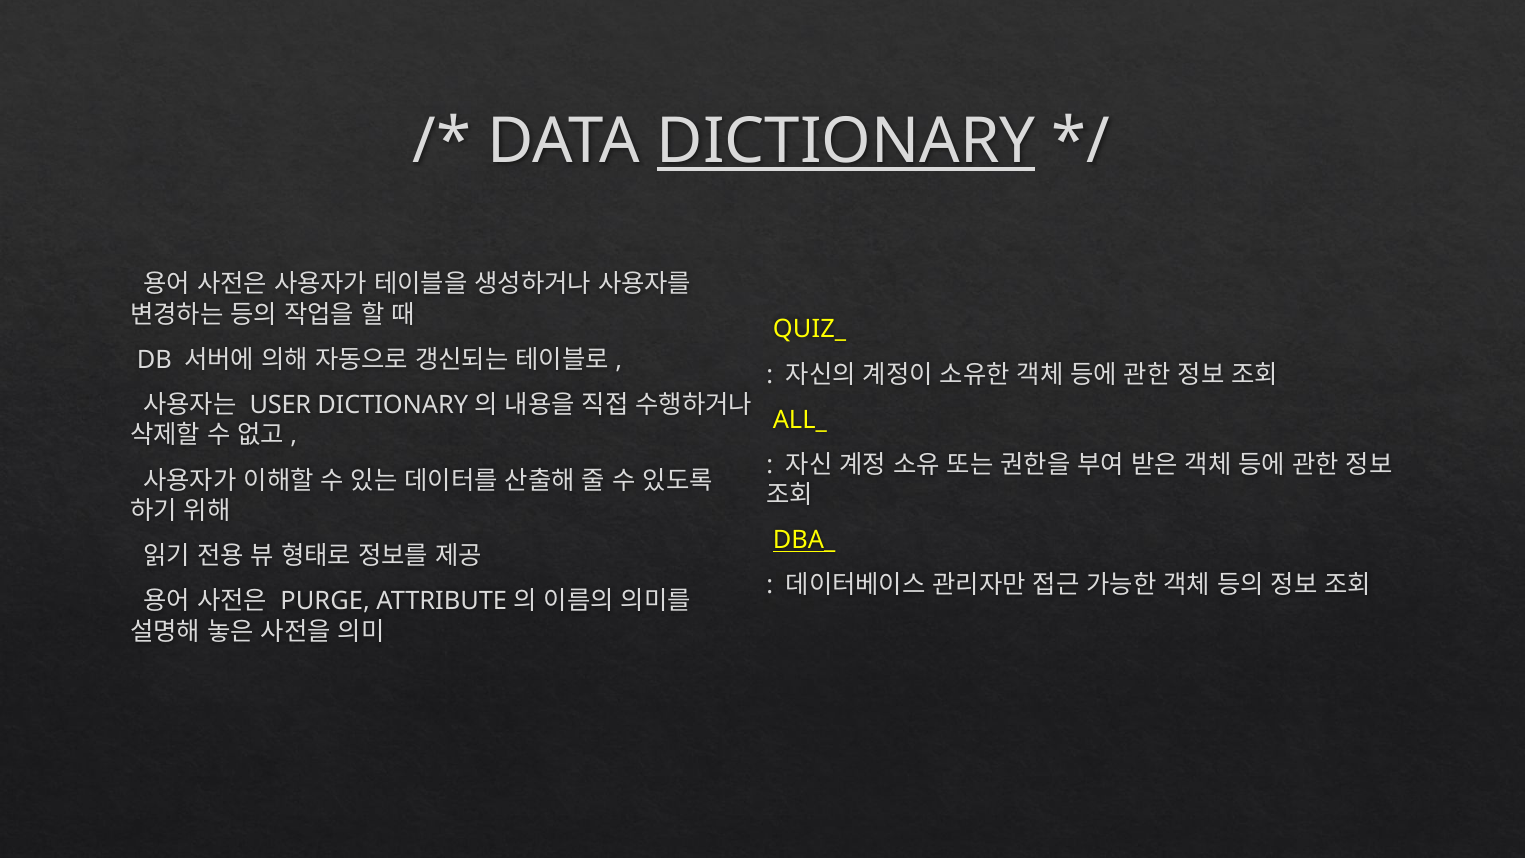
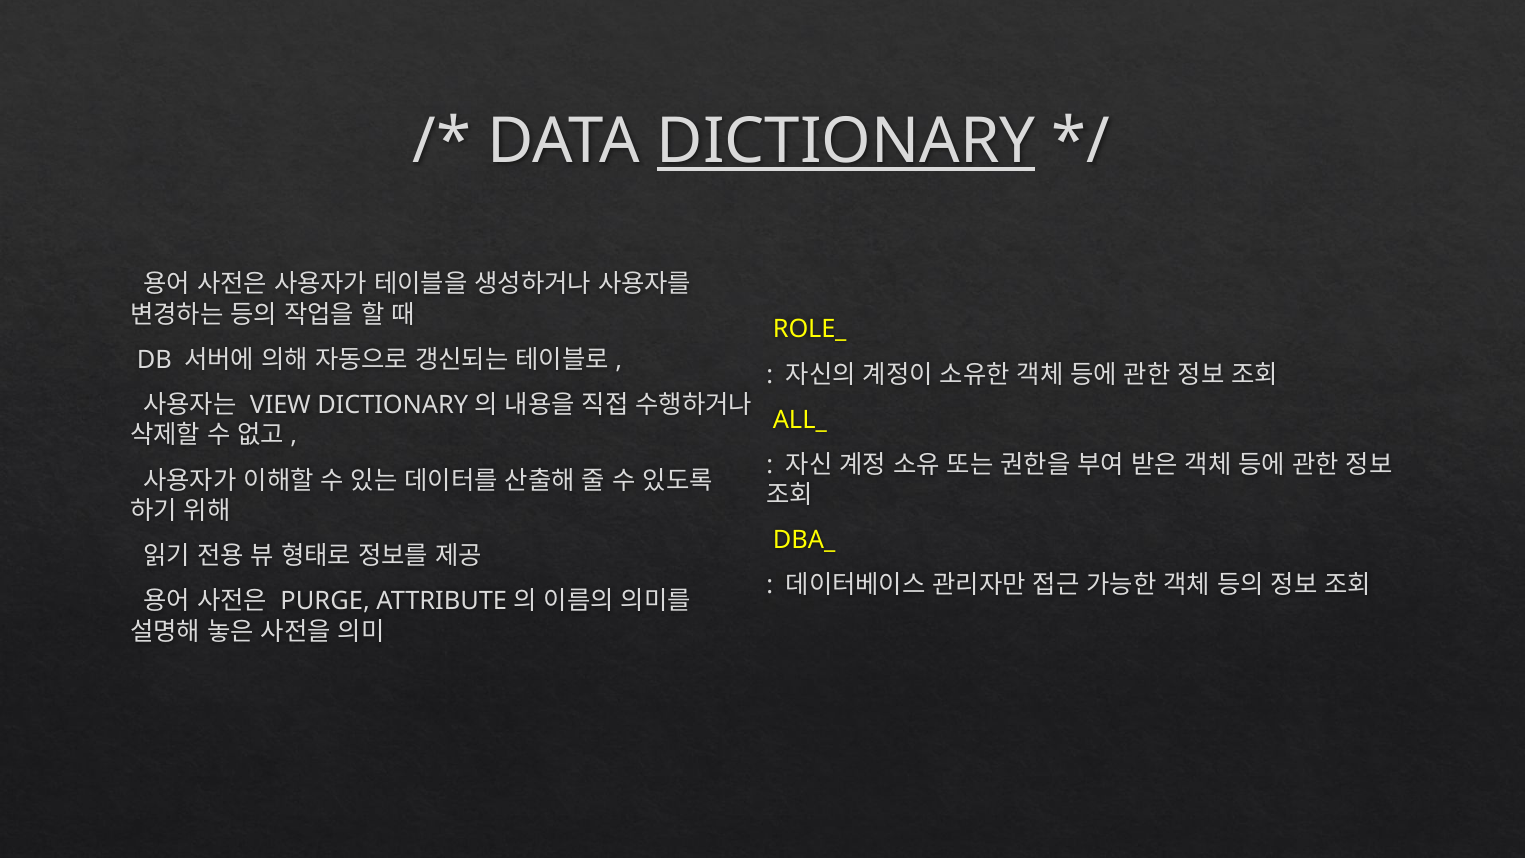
QUIZ_: QUIZ_ -> ROLE_
USER: USER -> VIEW
DBA_ underline: present -> none
